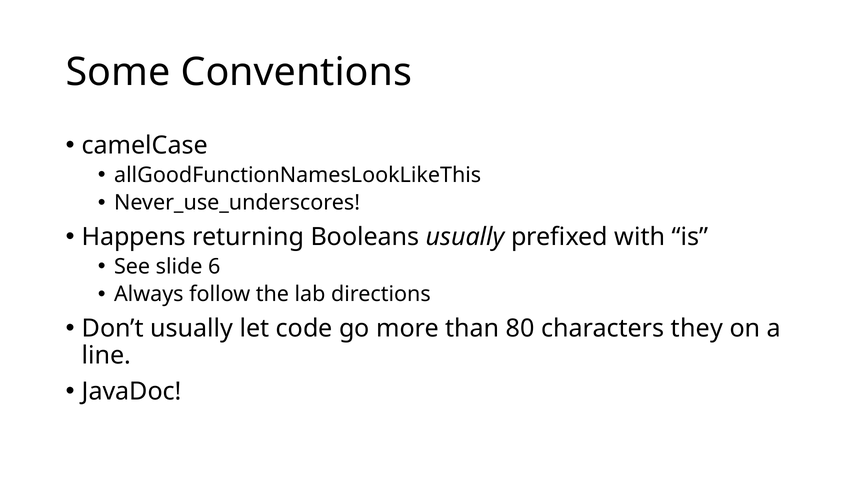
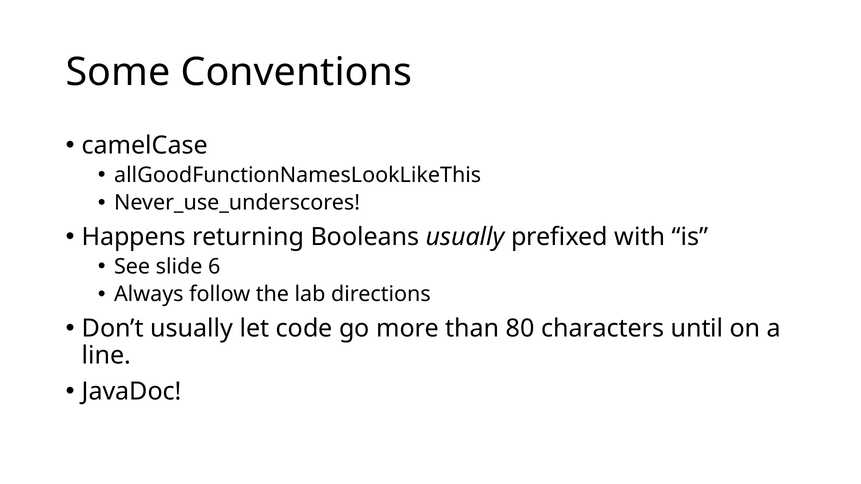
they: they -> until
